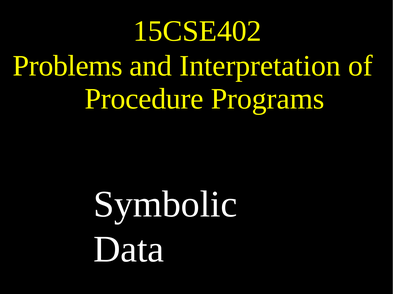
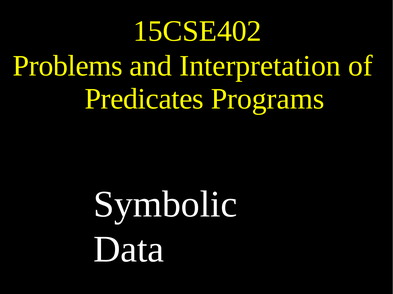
Procedure: Procedure -> Predicates
